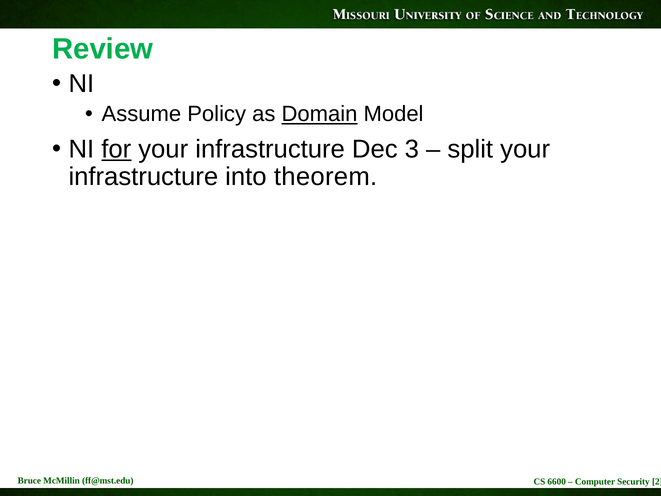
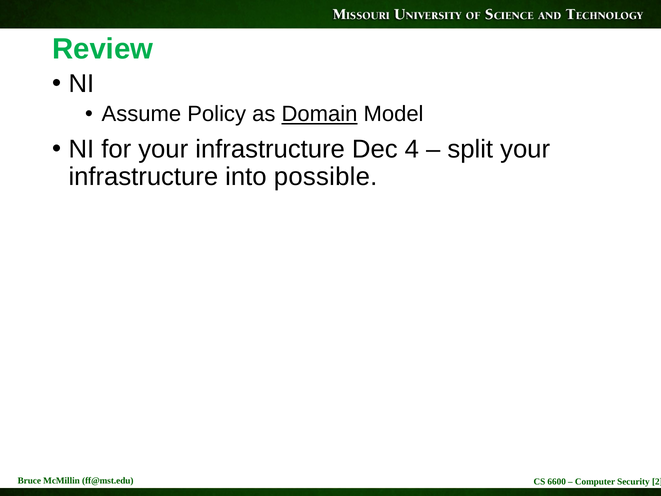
for underline: present -> none
3: 3 -> 4
theorem: theorem -> possible
